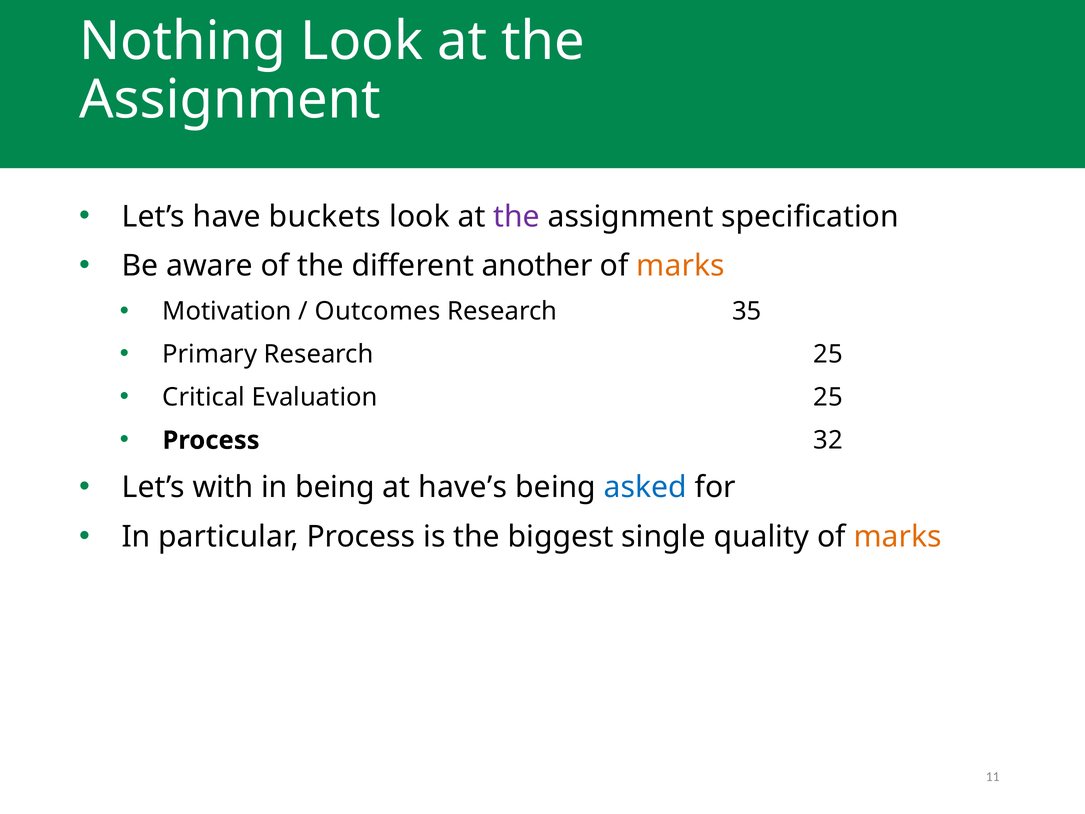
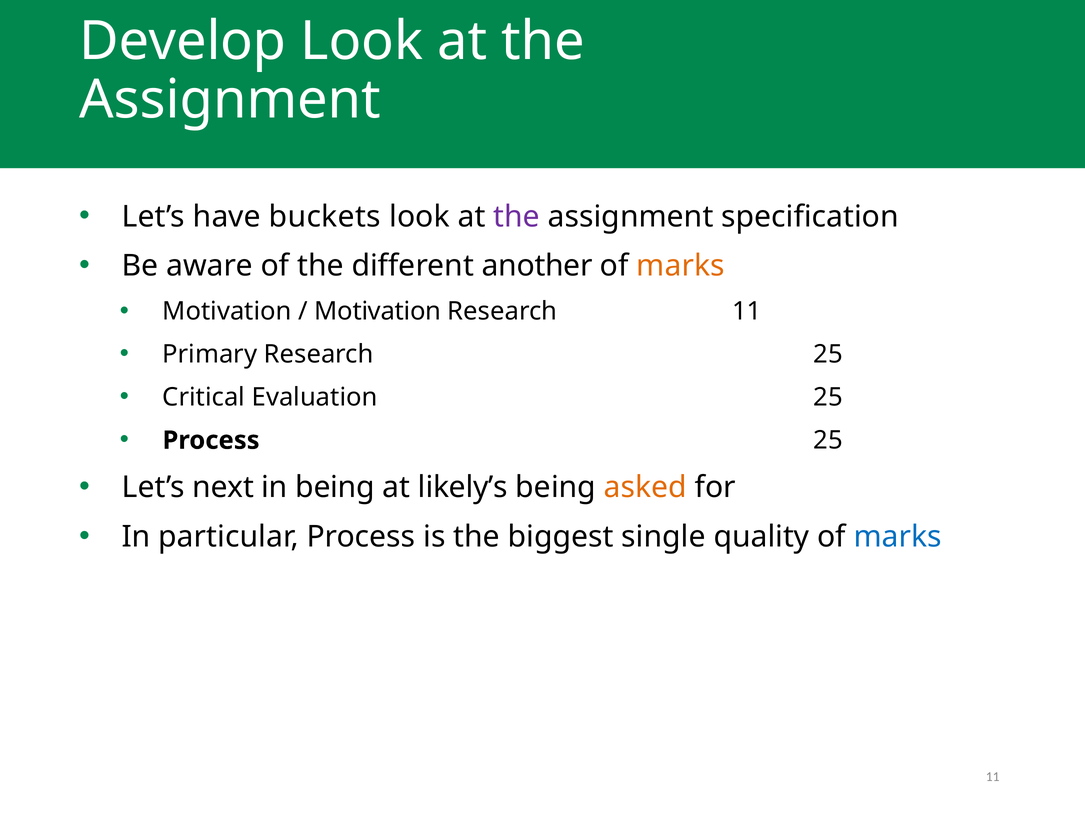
Nothing: Nothing -> Develop
Outcomes at (378, 311): Outcomes -> Motivation
Research 35: 35 -> 11
Process 32: 32 -> 25
with: with -> next
have’s: have’s -> likely’s
asked colour: blue -> orange
marks at (898, 537) colour: orange -> blue
